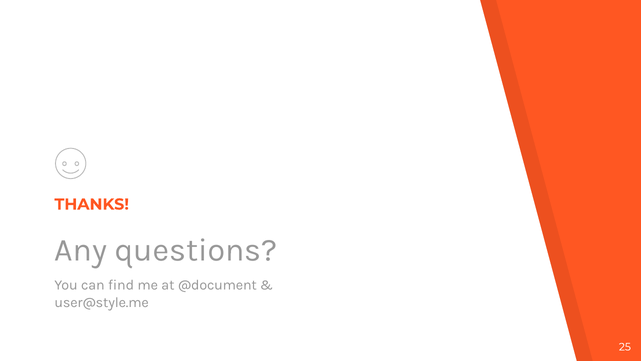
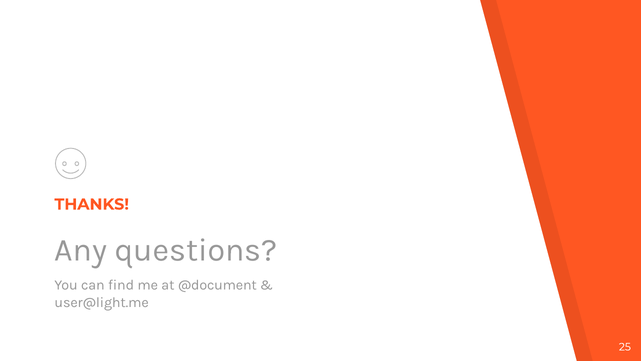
user@style.me: user@style.me -> user@light.me
